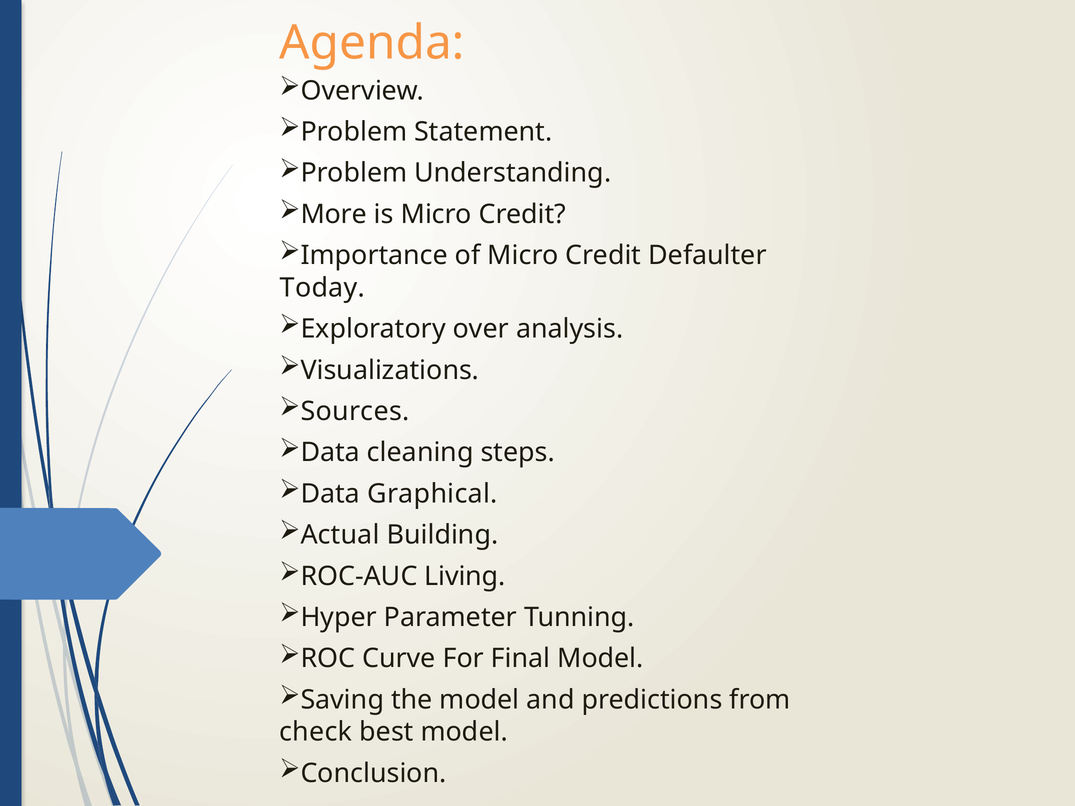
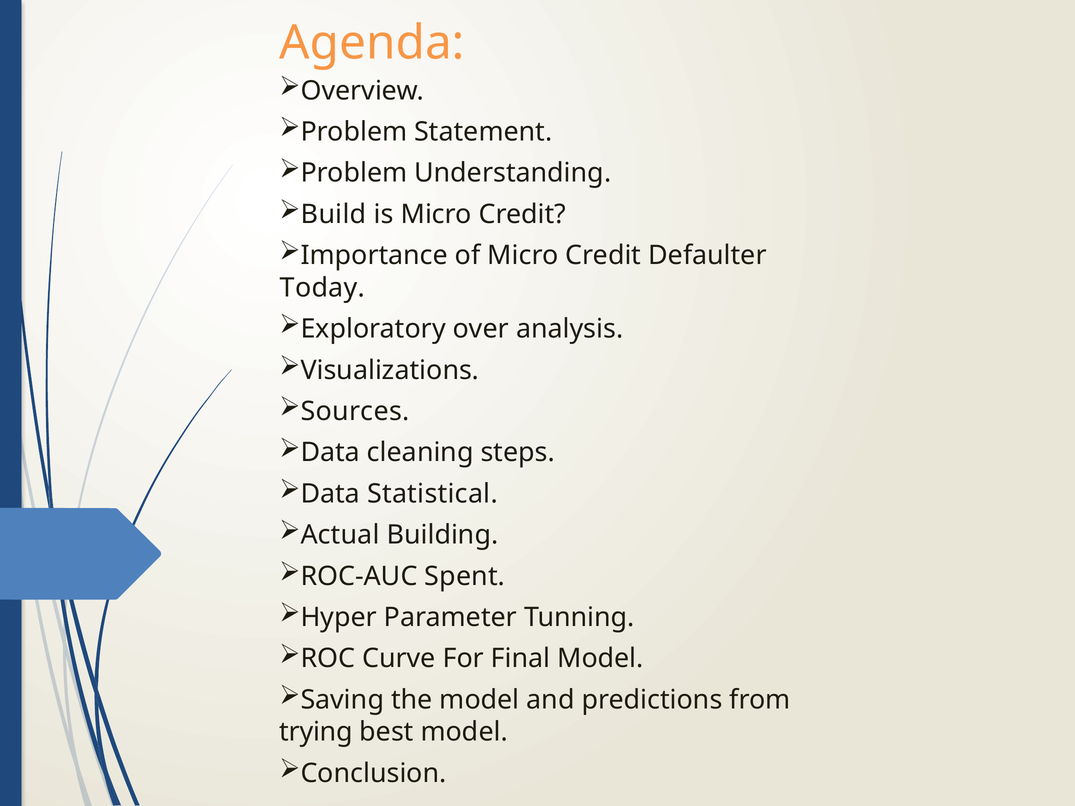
More: More -> Build
Graphical: Graphical -> Statistical
Living: Living -> Spent
check: check -> trying
